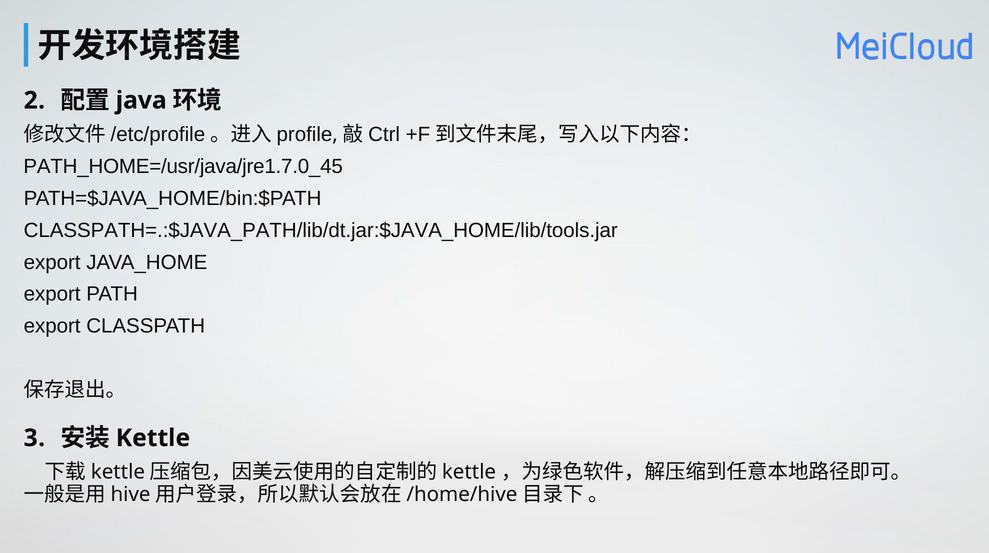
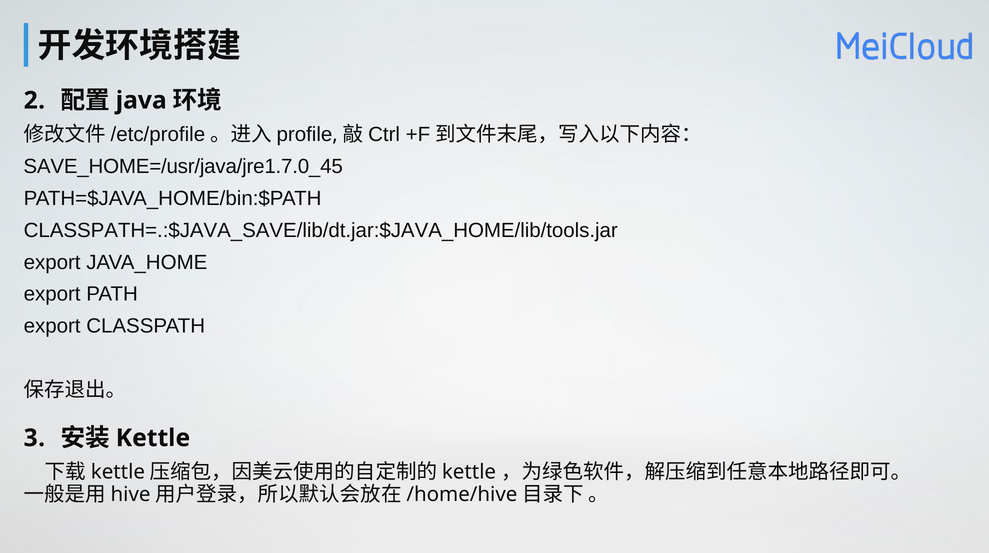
PATH_HOME=/usr/java/jre1.7.0_45: PATH_HOME=/usr/java/jre1.7.0_45 -> SAVE_HOME=/usr/java/jre1.7.0_45
CLASSPATH=.:$JAVA_PATH/lib/dt.jar:$JAVA_HOME/lib/tools.jar: CLASSPATH=.:$JAVA_PATH/lib/dt.jar:$JAVA_HOME/lib/tools.jar -> CLASSPATH=.:$JAVA_SAVE/lib/dt.jar:$JAVA_HOME/lib/tools.jar
